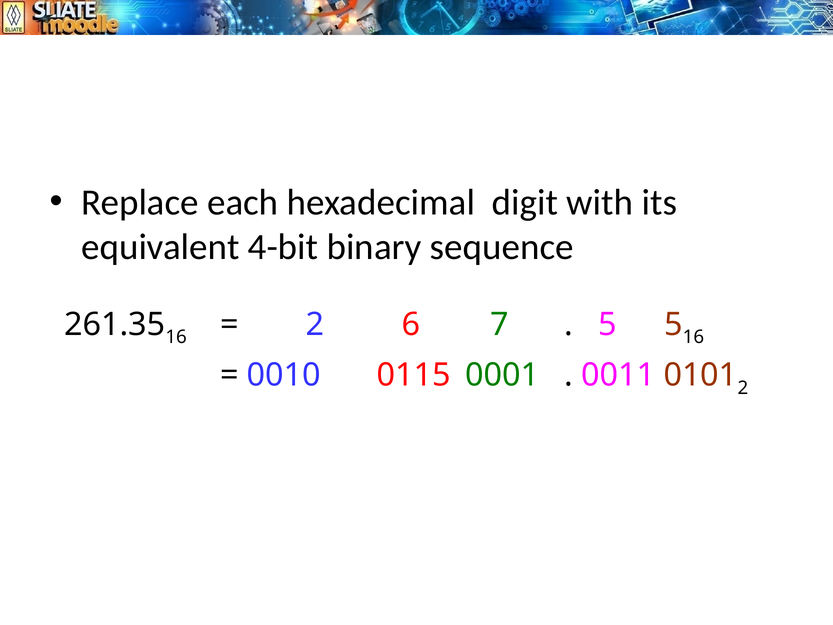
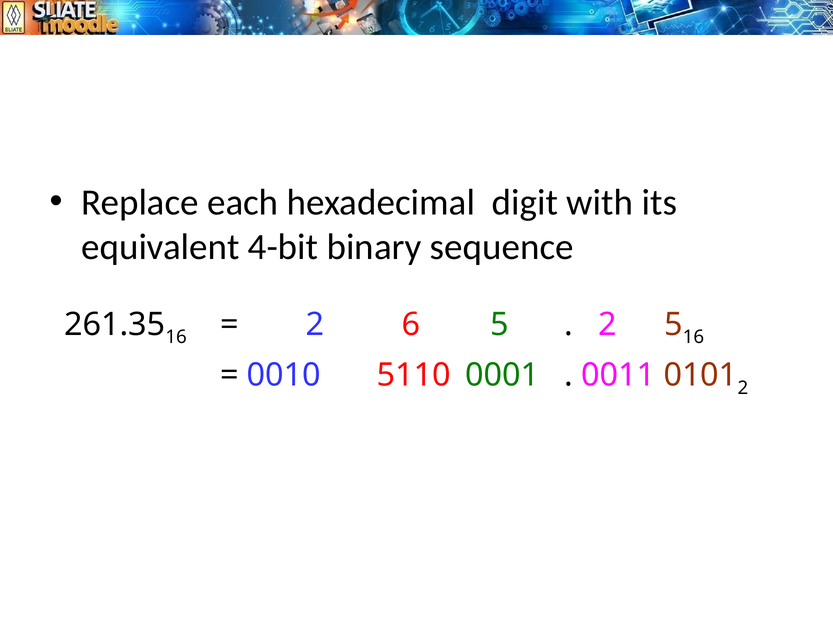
6 7: 7 -> 5
5 at (607, 324): 5 -> 2
0115: 0115 -> 5110
